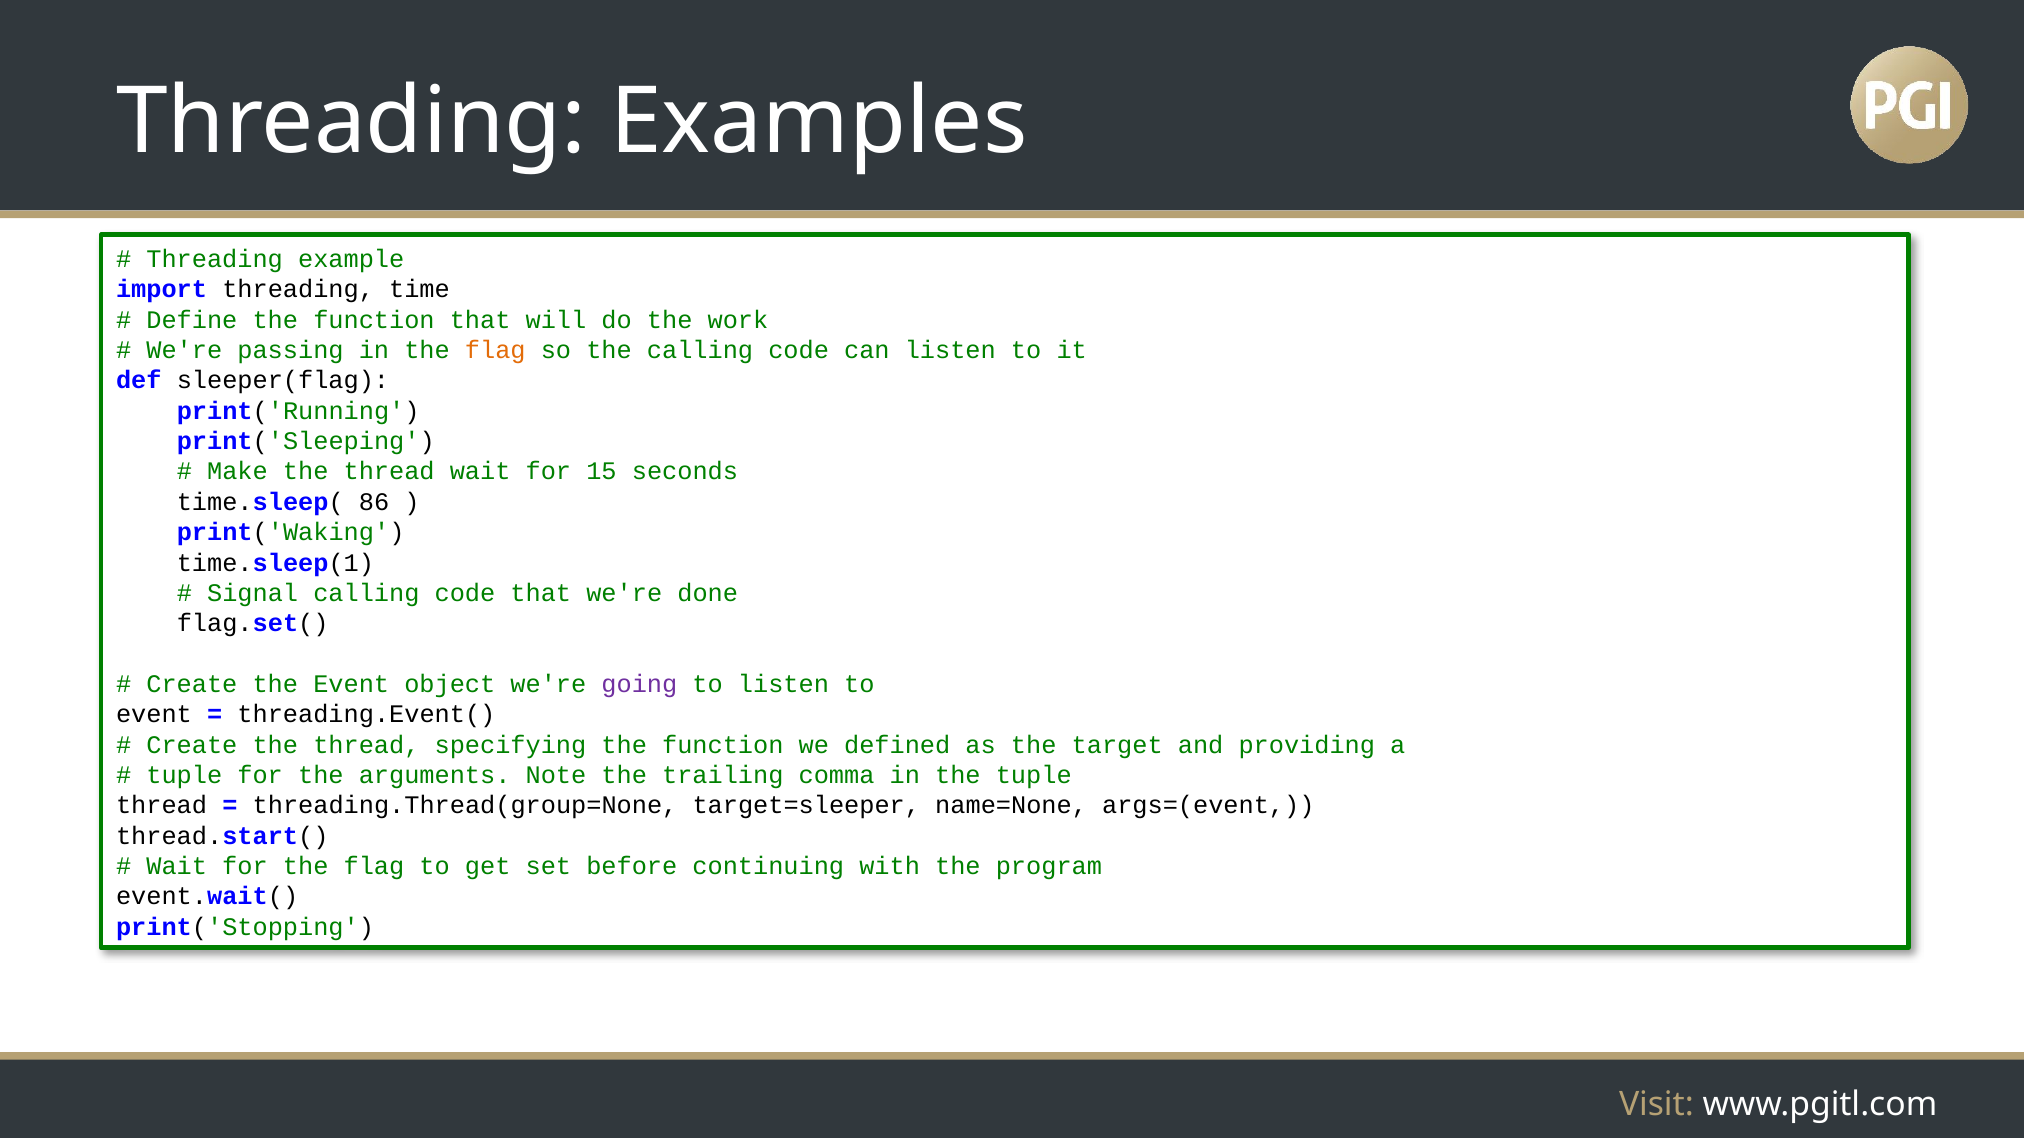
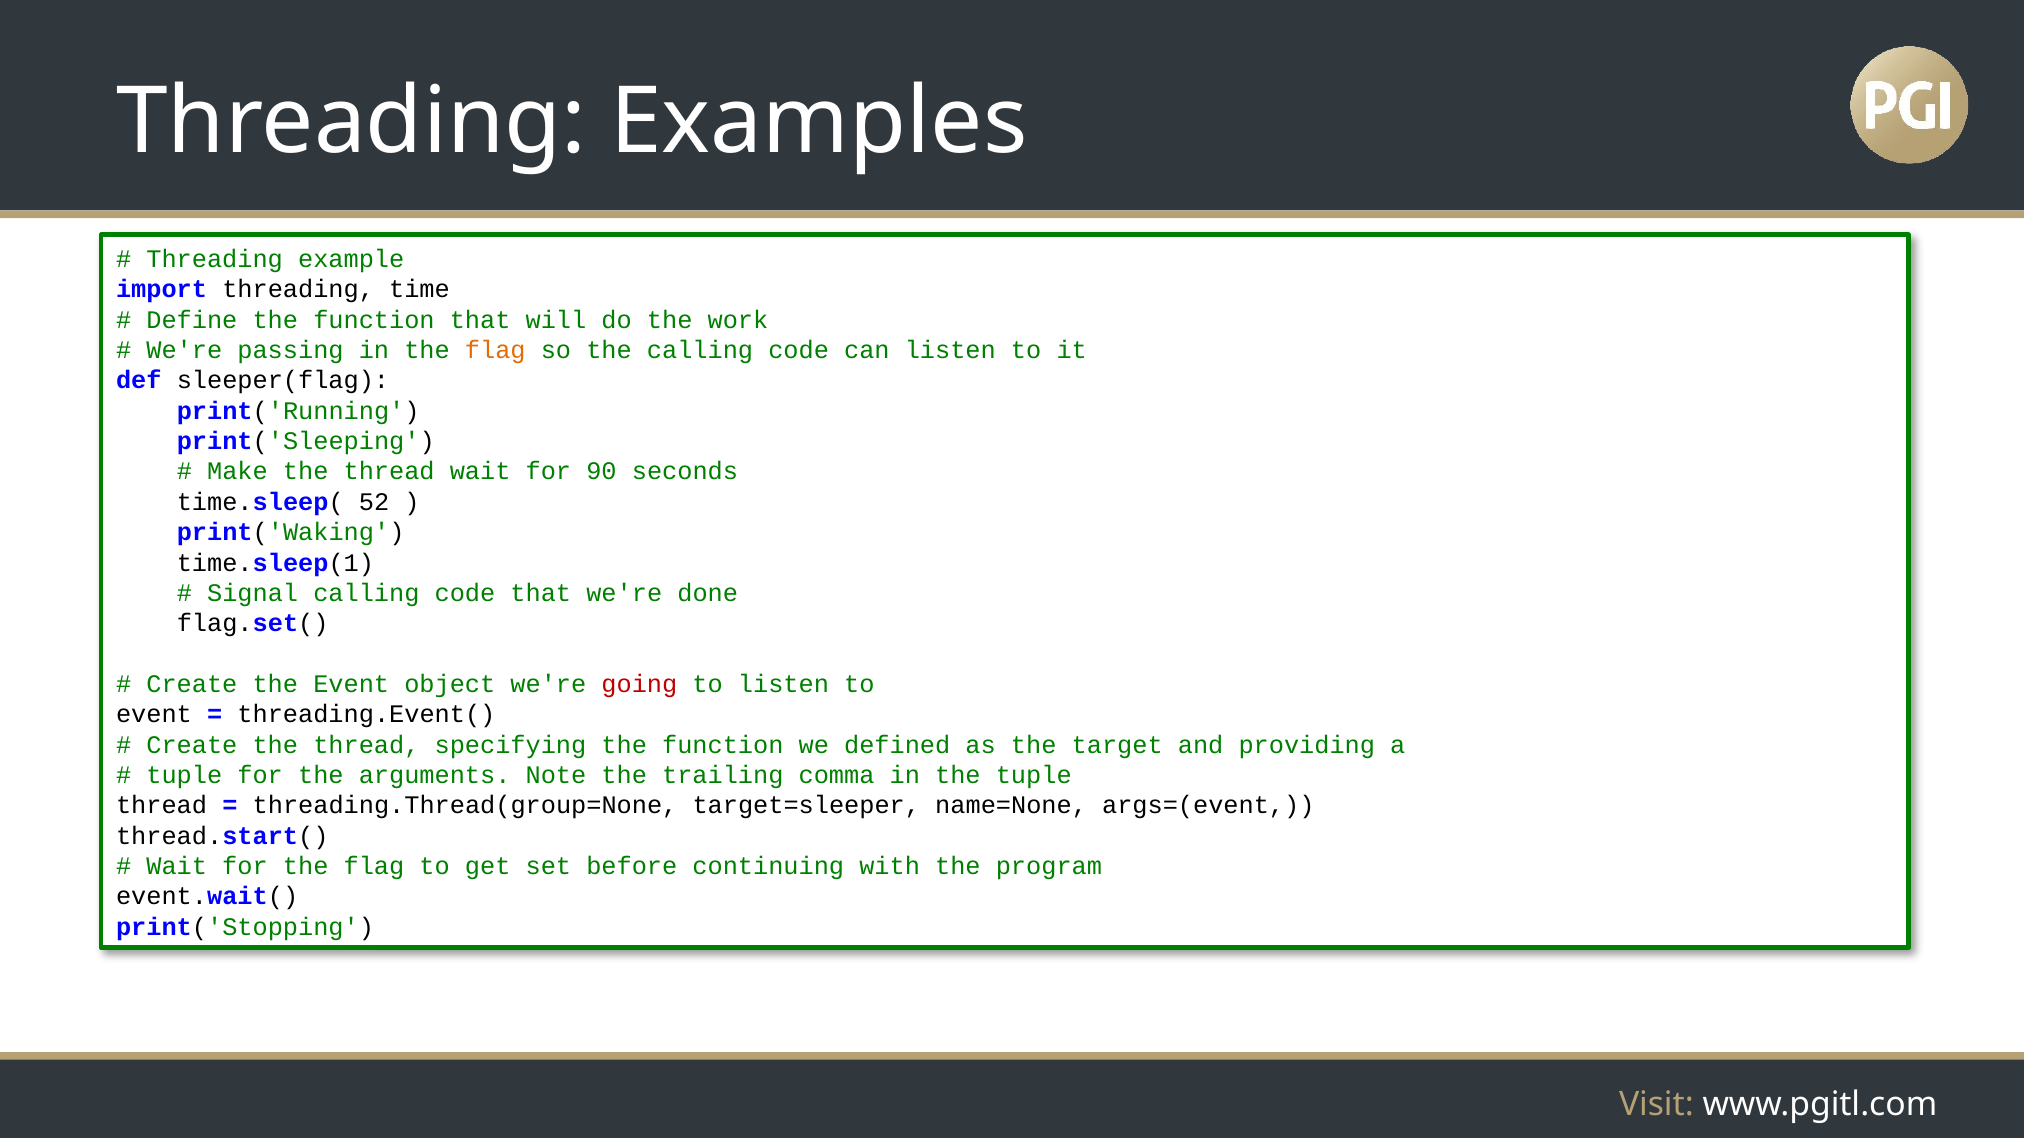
15: 15 -> 90
86: 86 -> 52
going colour: purple -> red
